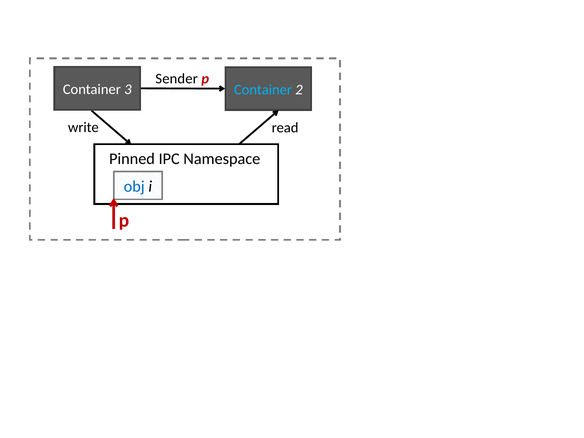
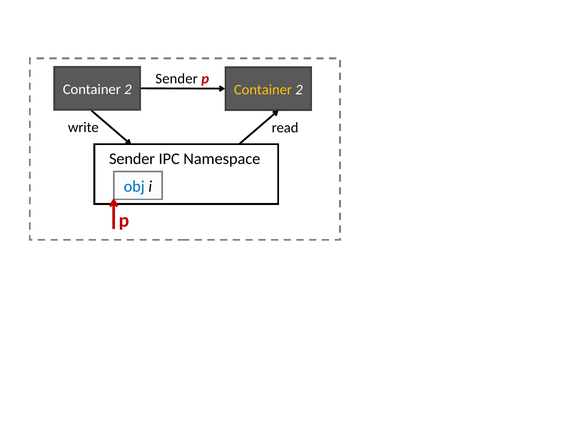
3 at (128, 89): 3 -> 2
Container at (263, 90) colour: light blue -> yellow
Pinned at (132, 159): Pinned -> Sender
